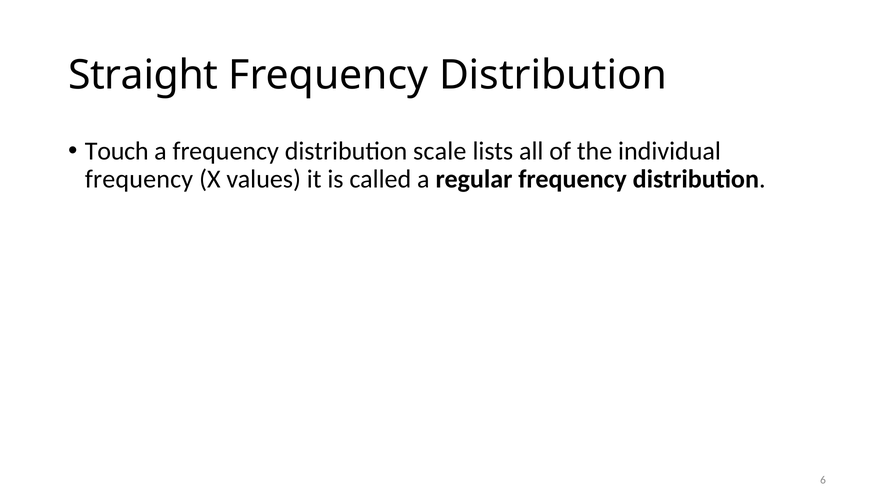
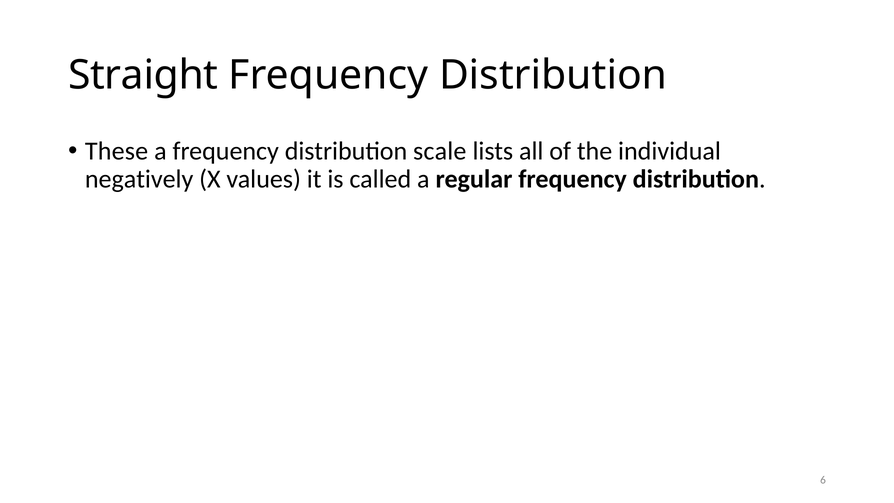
Touch: Touch -> These
frequency at (139, 179): frequency -> negatively
